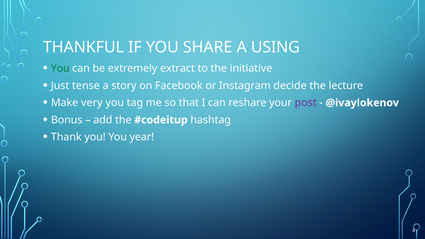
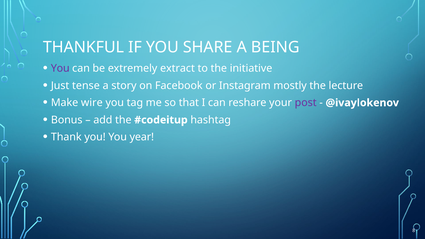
USING: USING -> BEING
You at (60, 68) colour: green -> purple
decide: decide -> mostly
very: very -> wire
